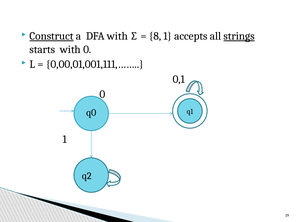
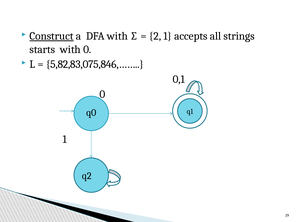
8: 8 -> 2
strings underline: present -> none
0,00,01,001,111,……: 0,00,01,001,111,…… -> 5,82,83,075,846,……
